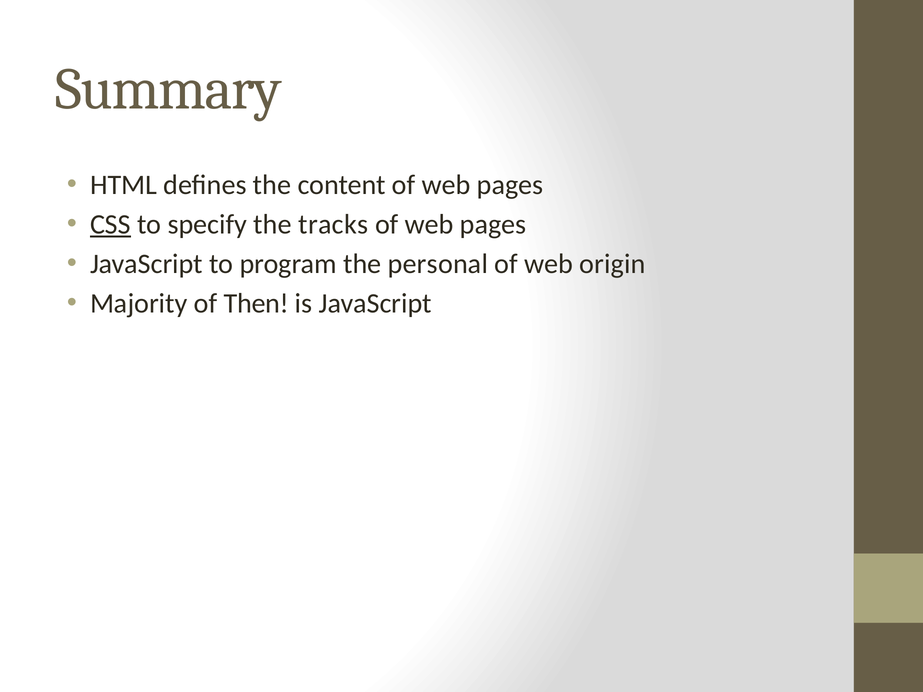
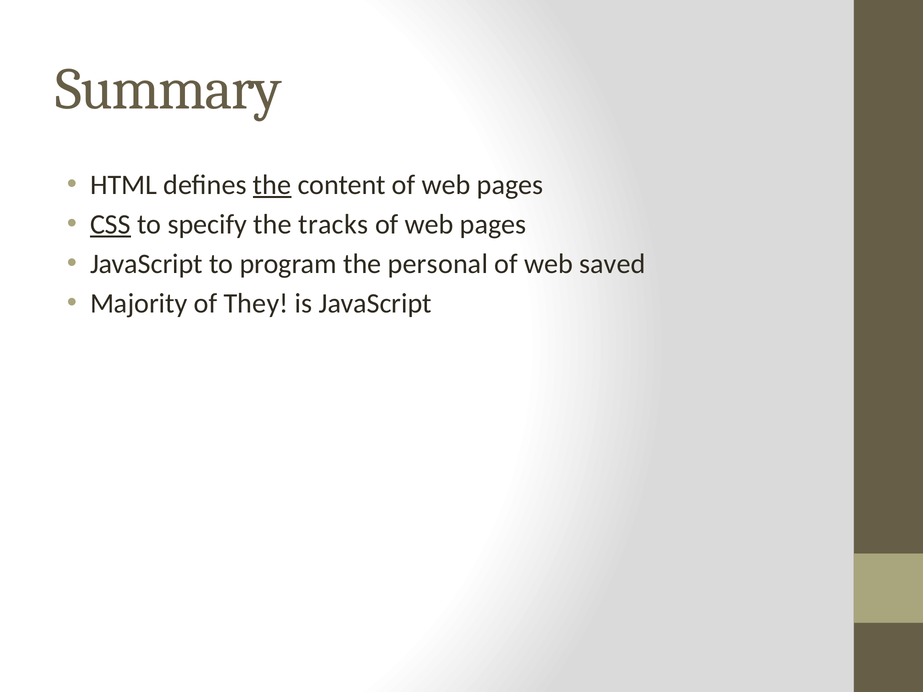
the at (272, 185) underline: none -> present
origin: origin -> saved
Then: Then -> They
